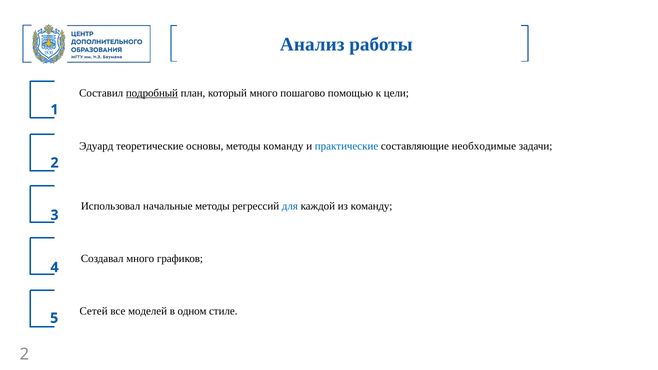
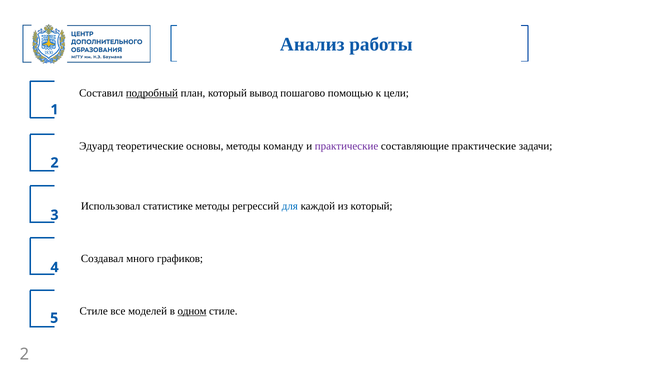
который много: много -> вывод
практические at (347, 146) colour: blue -> purple
составляющие необходимые: необходимые -> практические
начальные: начальные -> статистике
из команду: команду -> который
Сетей at (94, 311): Сетей -> Стиле
одном underline: none -> present
